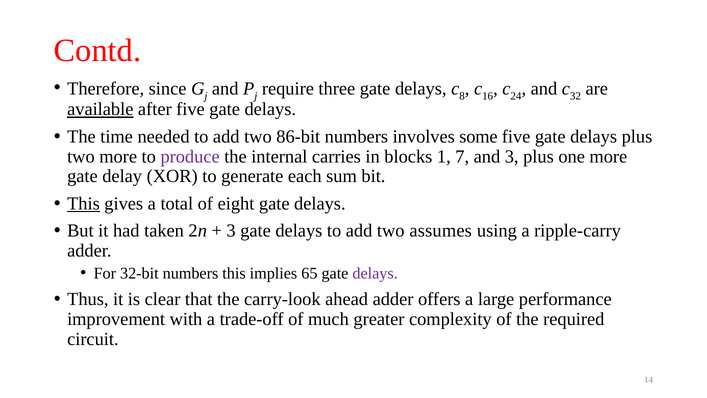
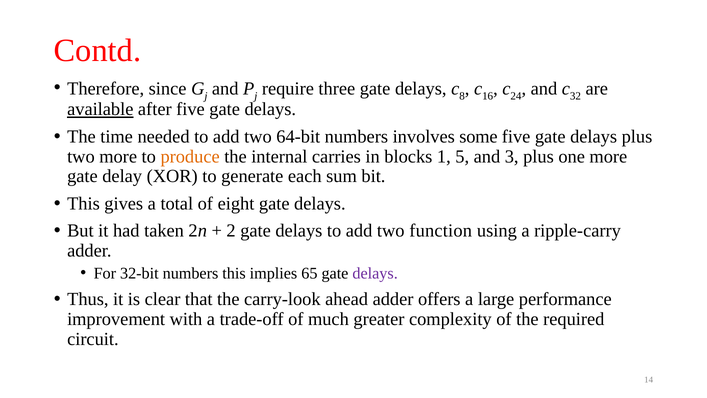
86-bit: 86-bit -> 64-bit
produce colour: purple -> orange
7: 7 -> 5
This at (83, 203) underline: present -> none
3 at (231, 231): 3 -> 2
assumes: assumes -> function
